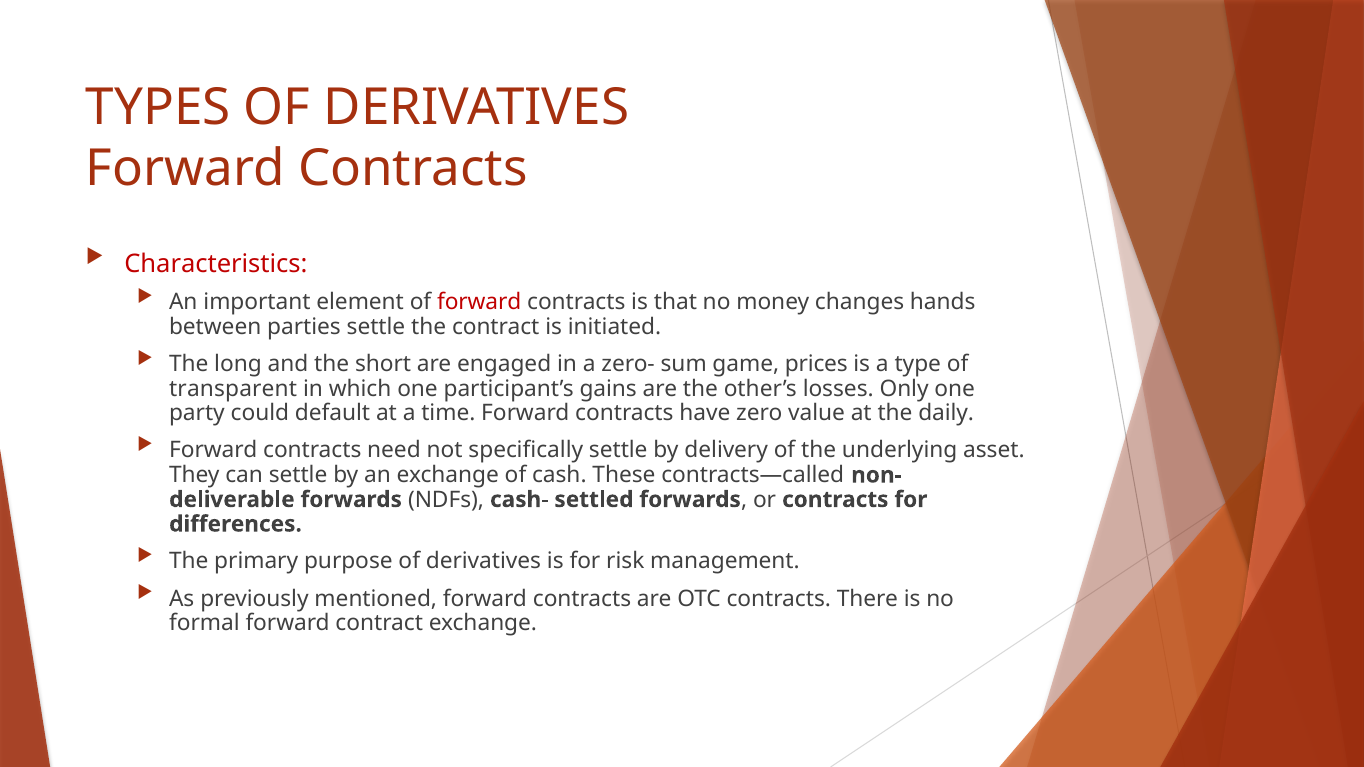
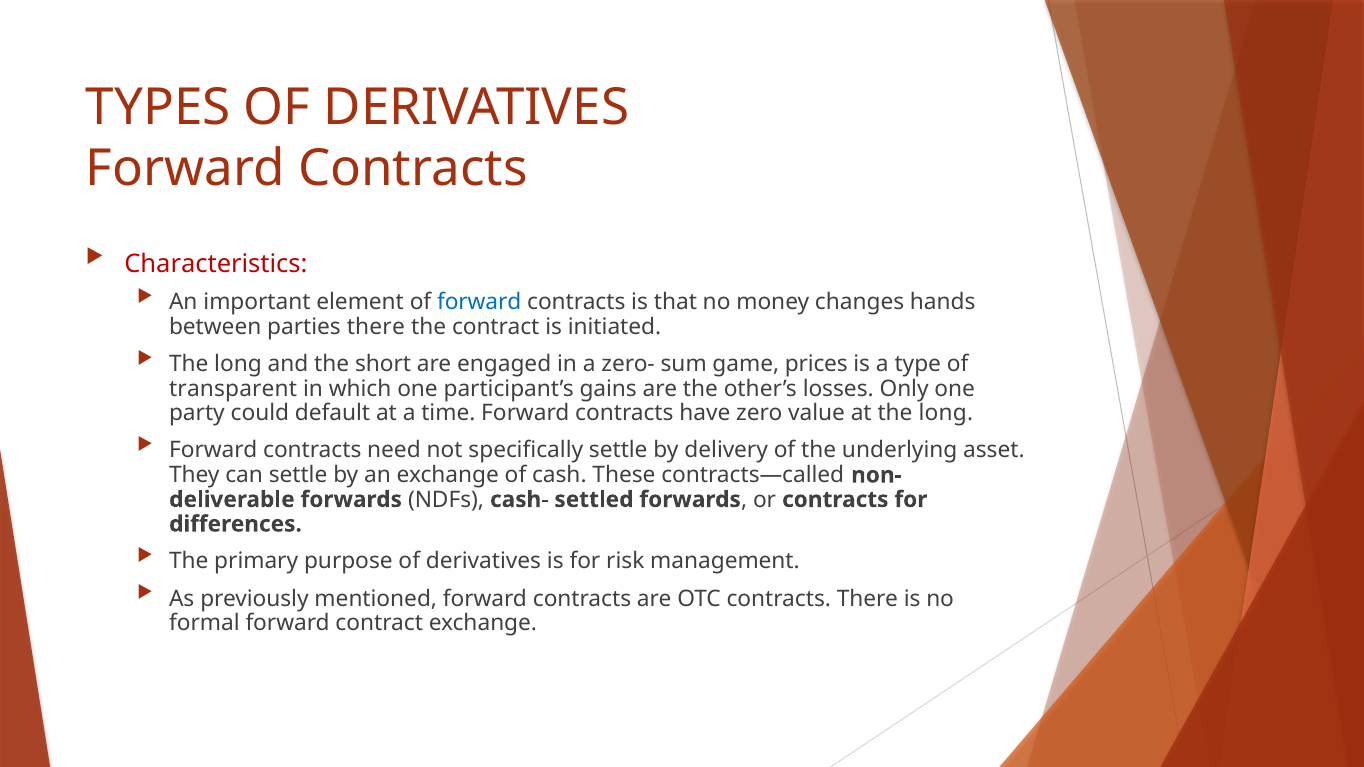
forward at (479, 302) colour: red -> blue
parties settle: settle -> there
at the daily: daily -> long
